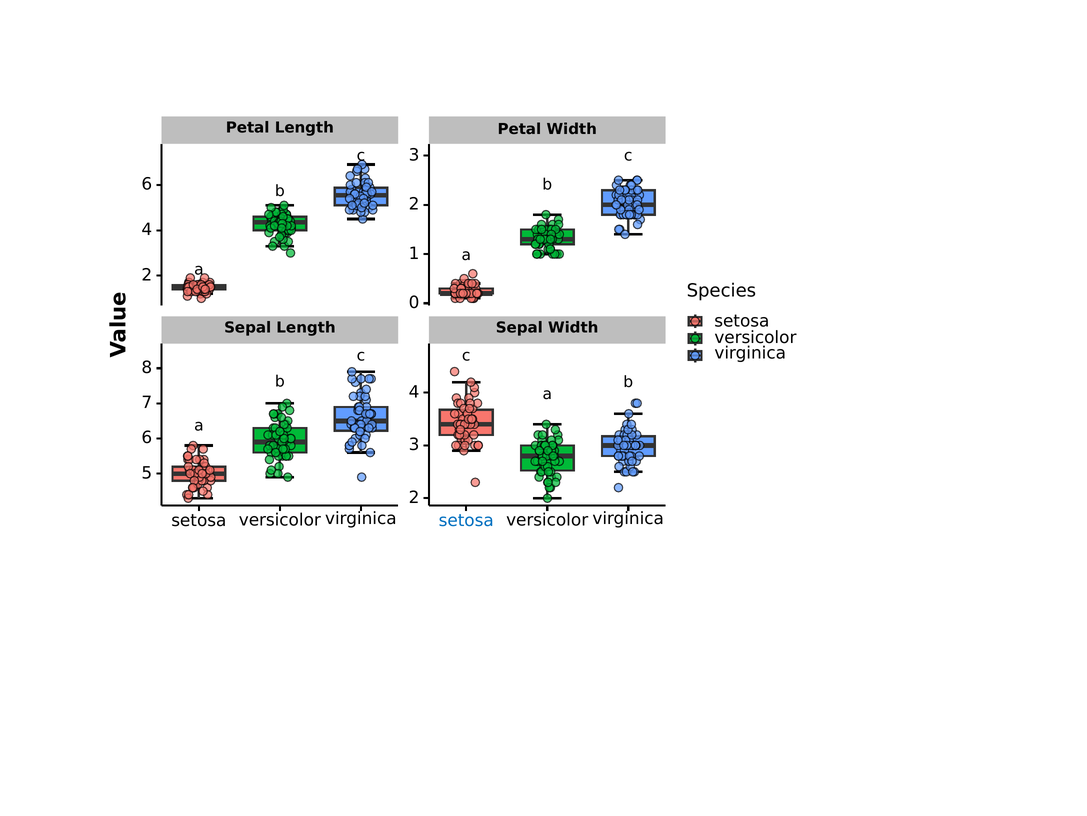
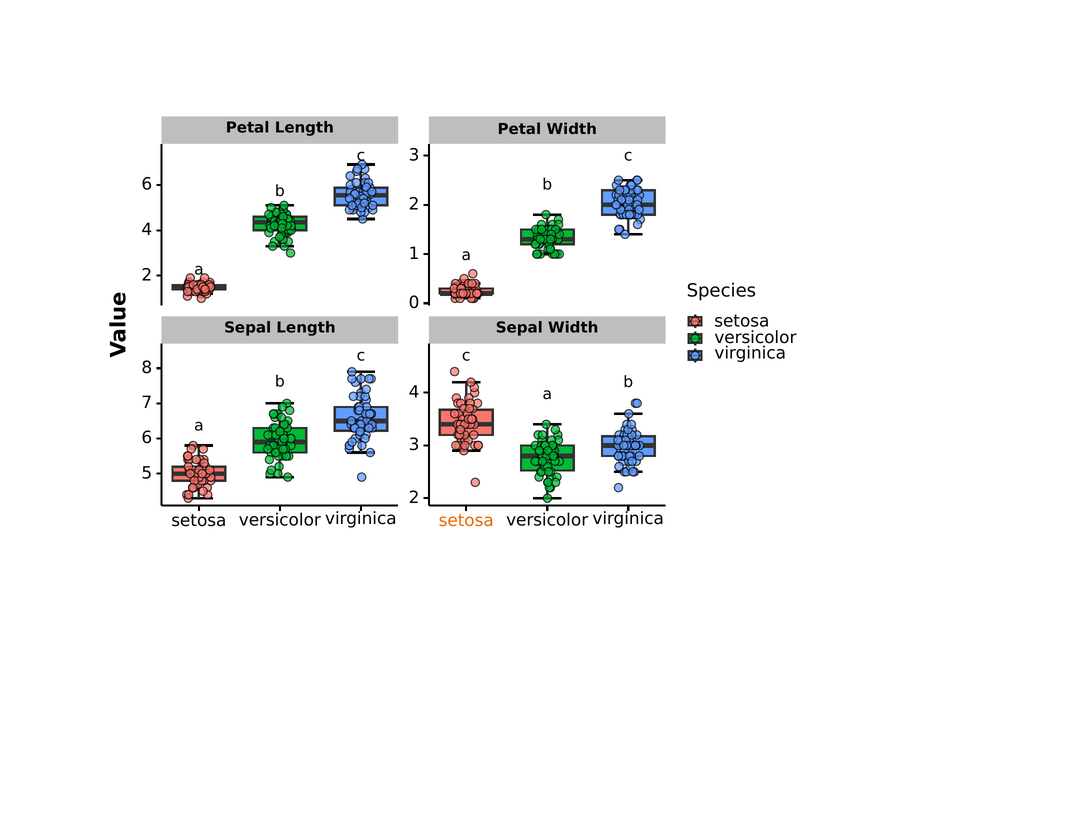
setosa at (466, 520) colour: blue -> orange
